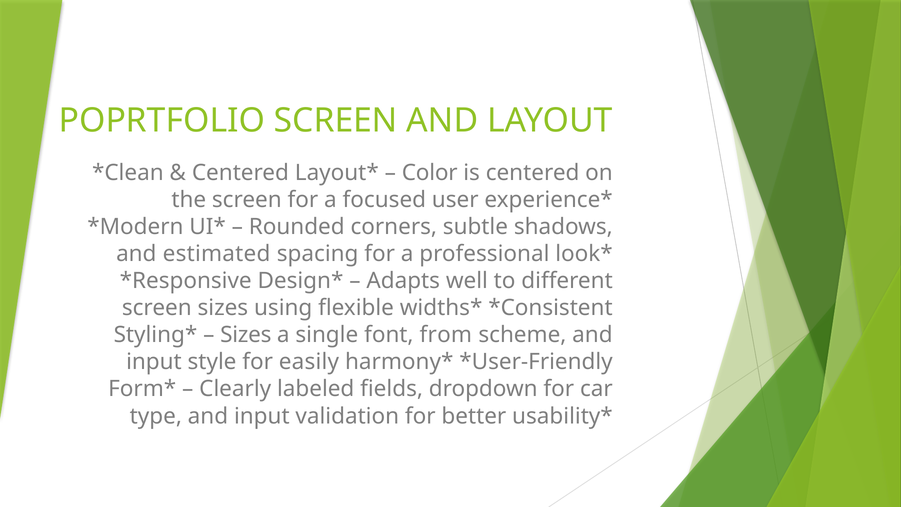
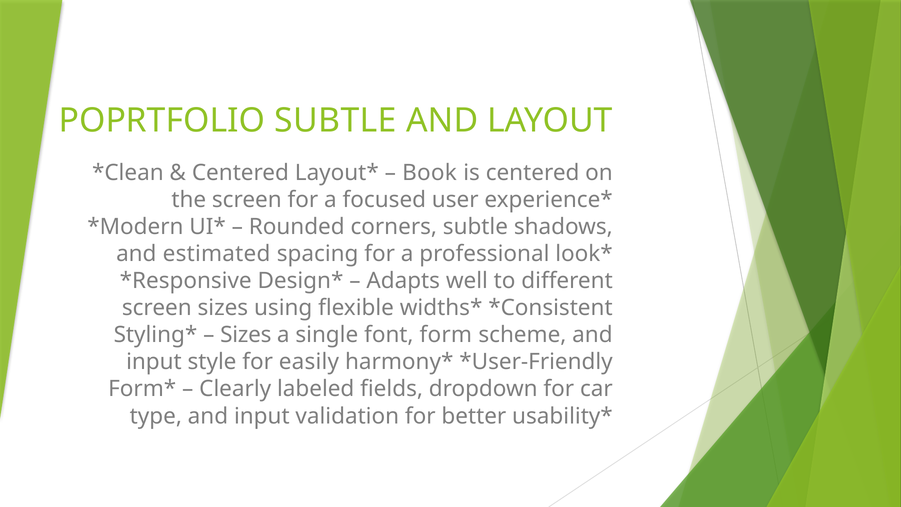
POPRTFOLIO SCREEN: SCREEN -> SUBTLE
Color: Color -> Book
from: from -> form
